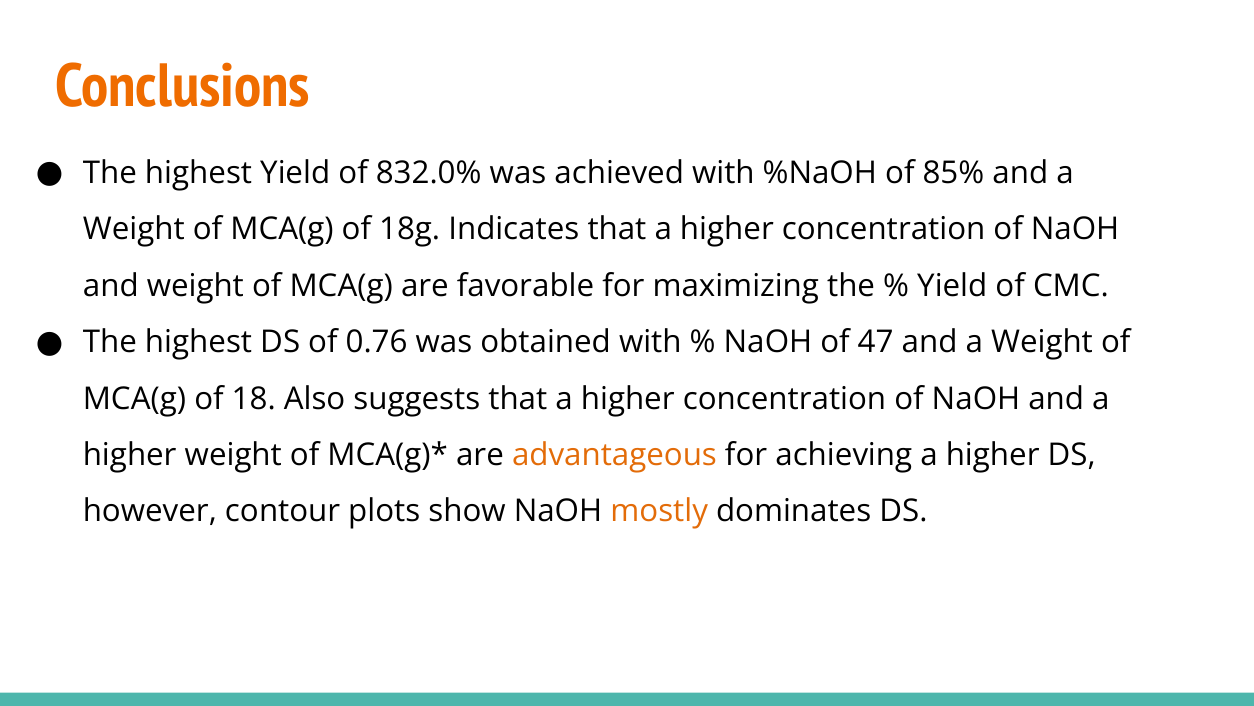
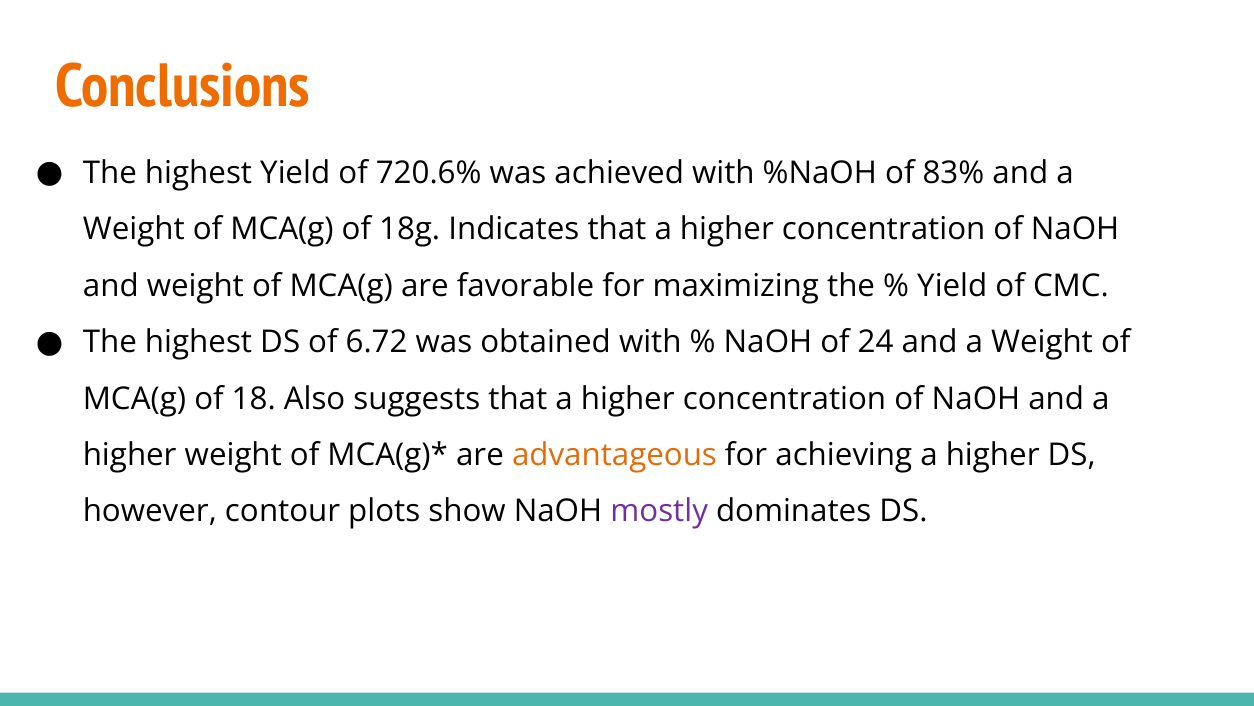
832.0%: 832.0% -> 720.6%
85%: 85% -> 83%
0.76: 0.76 -> 6.72
47: 47 -> 24
mostly colour: orange -> purple
